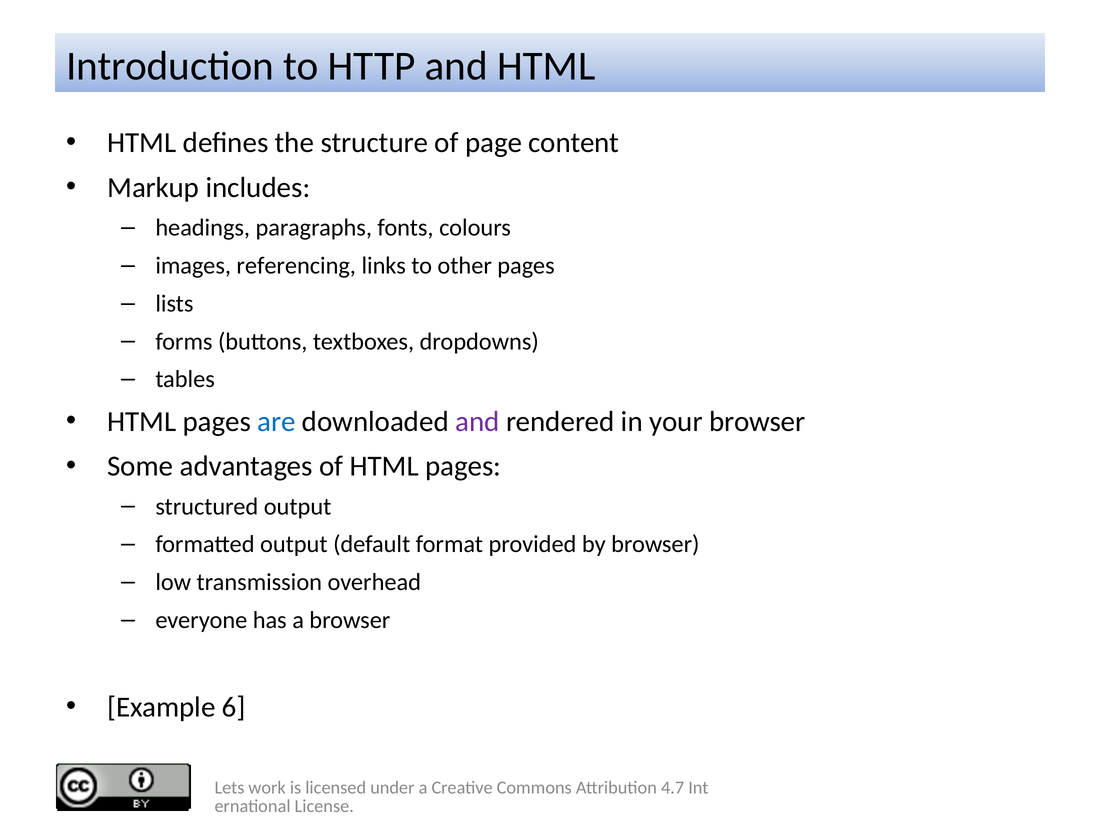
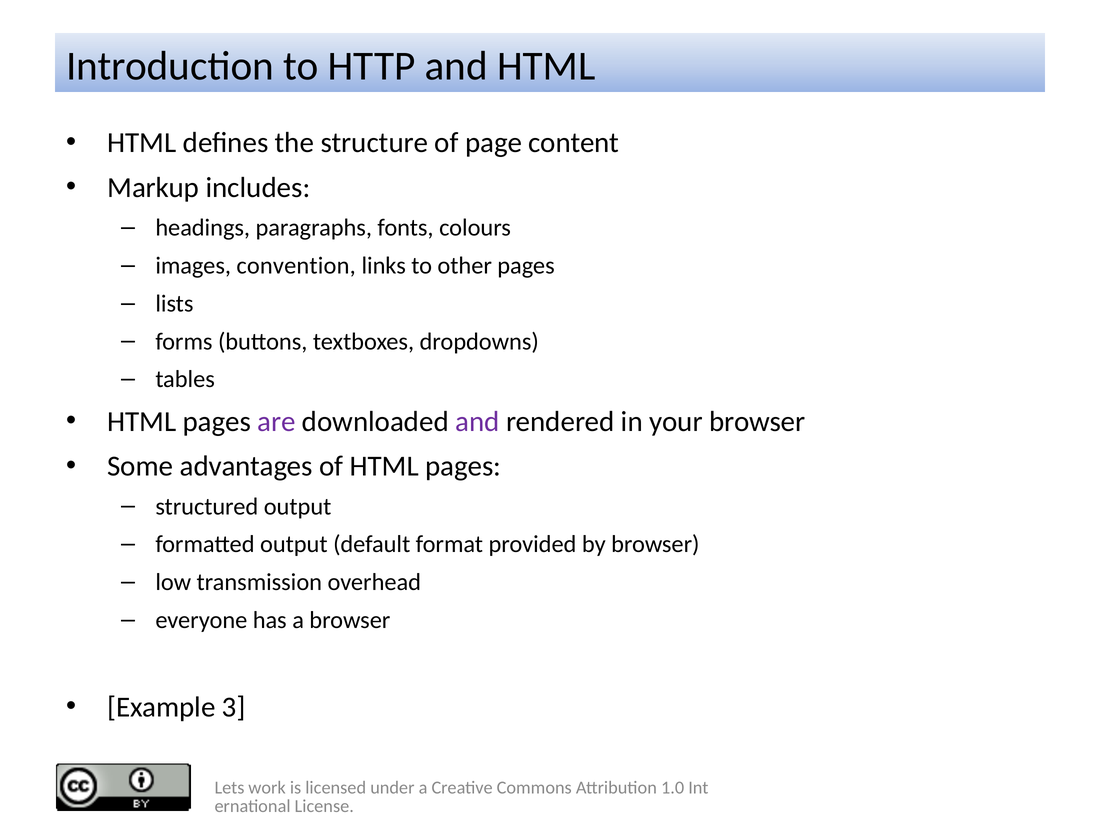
referencing: referencing -> convention
are colour: blue -> purple
6: 6 -> 3
4.7: 4.7 -> 1.0
